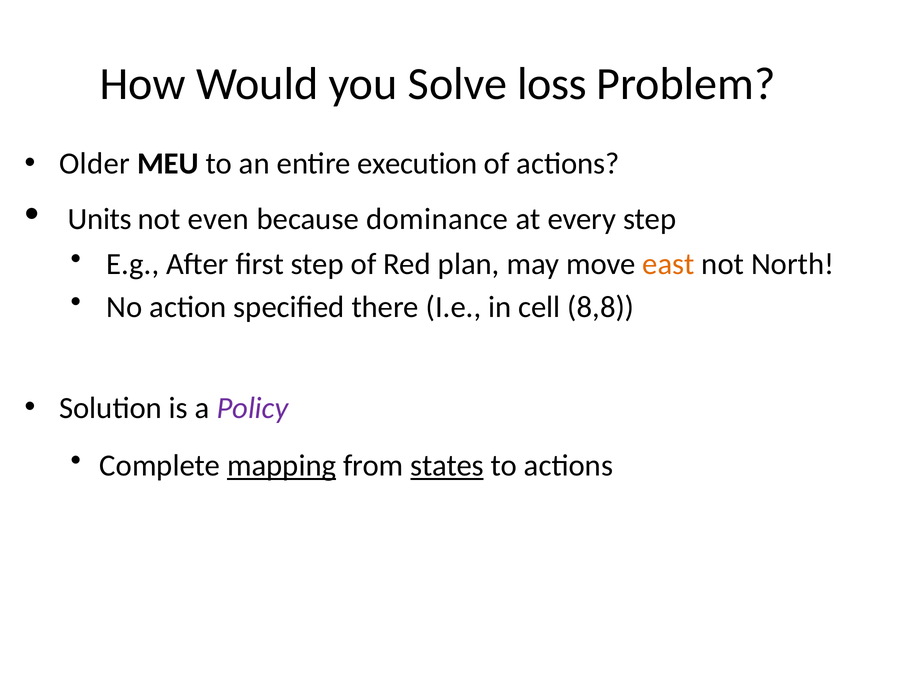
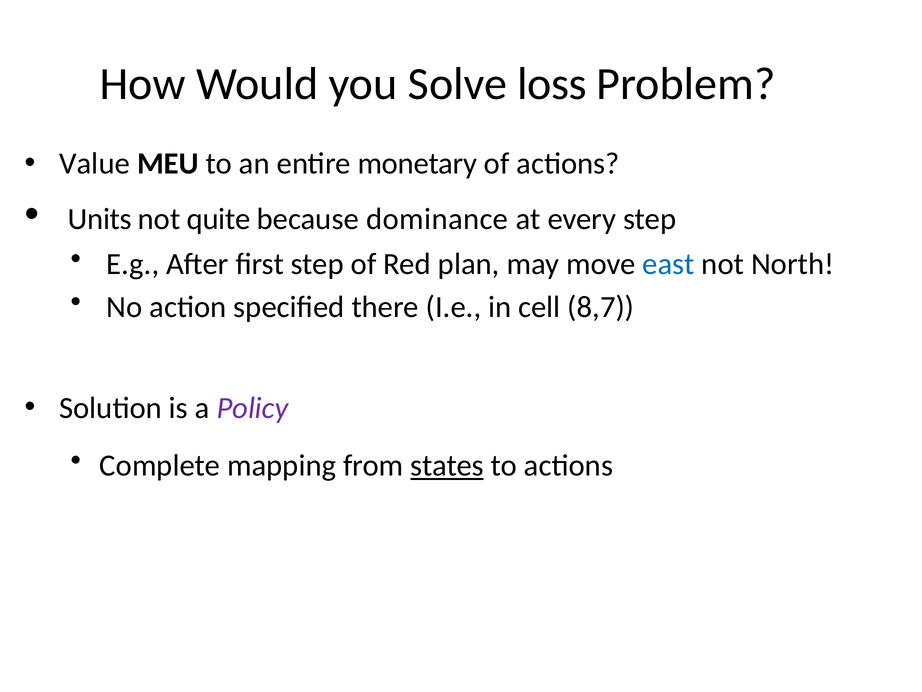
Older: Older -> Value
execution: execution -> monetary
even: even -> quite
east colour: orange -> blue
8,8: 8,8 -> 8,7
mapping underline: present -> none
